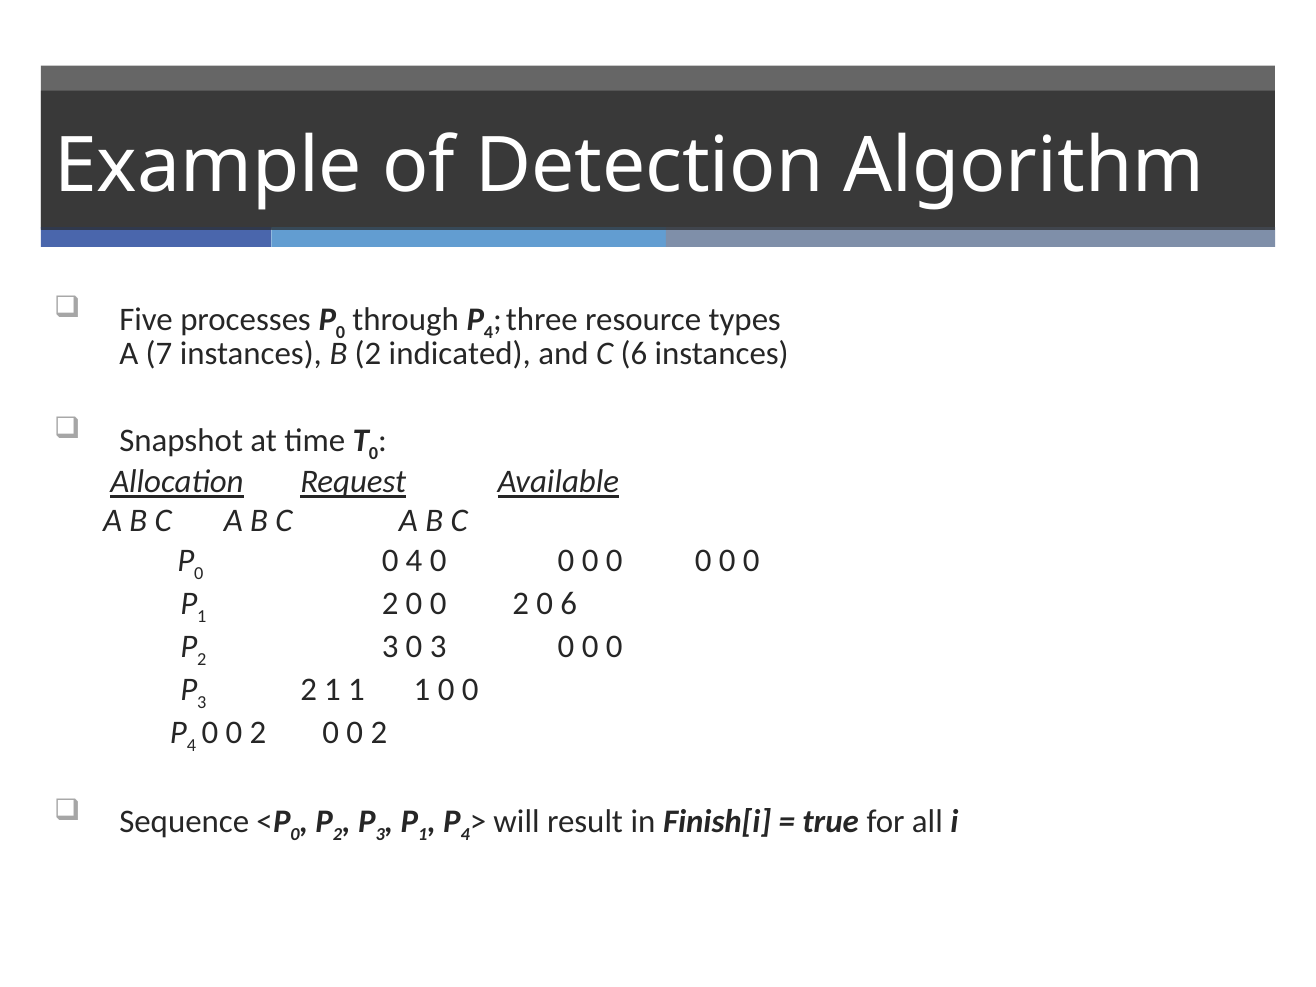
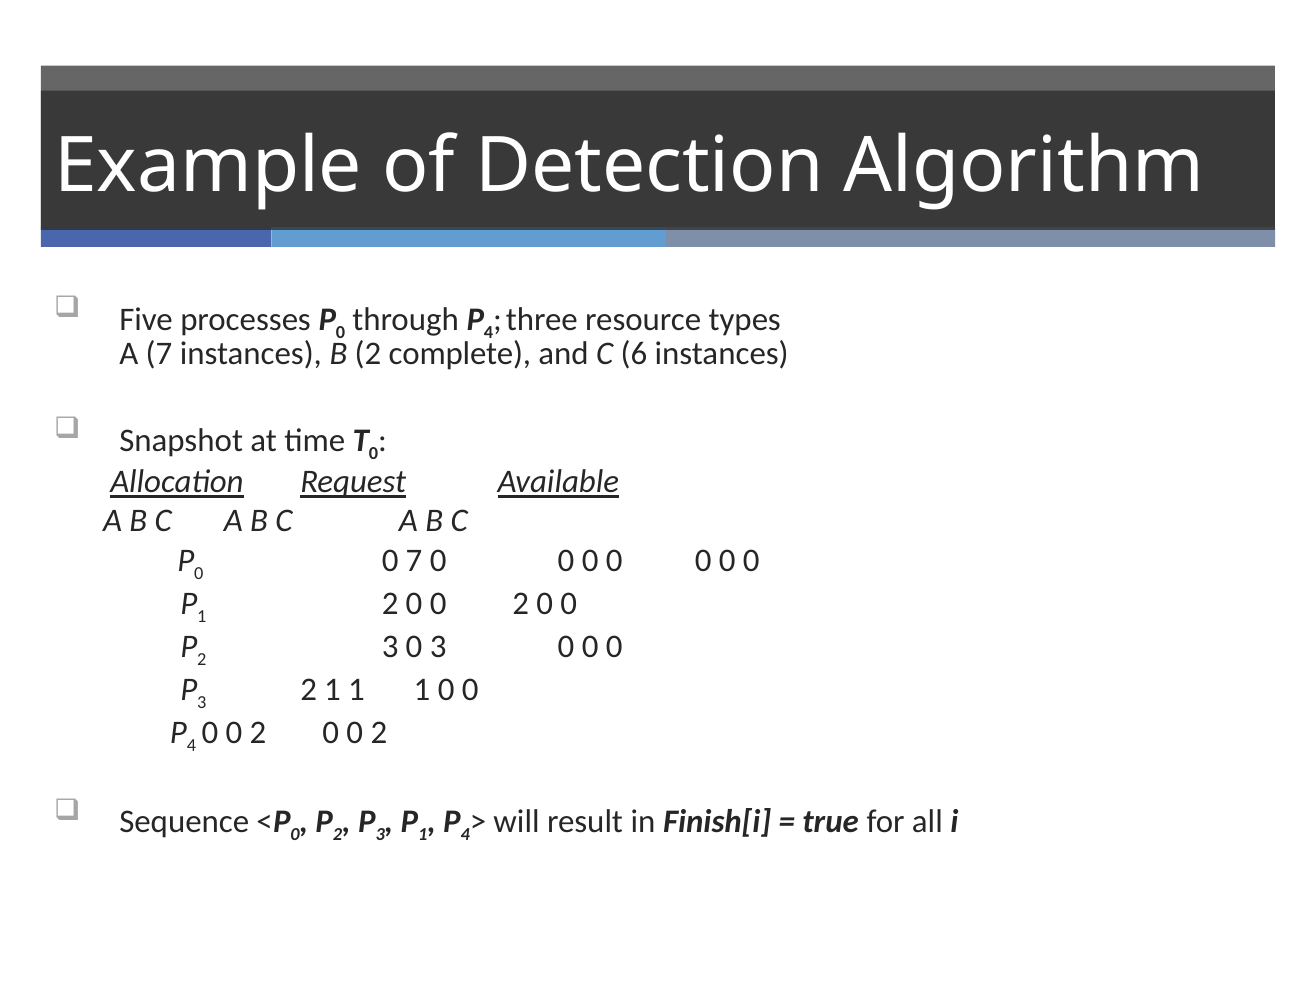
indicated: indicated -> complete
0 4: 4 -> 7
6 at (569, 604): 6 -> 0
